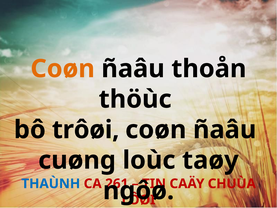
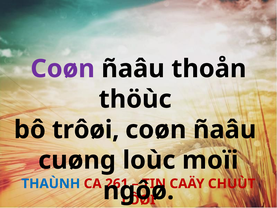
Coøn at (63, 69) colour: orange -> purple
taøy: taøy -> moïi
CHUÙA: CHUÙA -> CHUÙT
